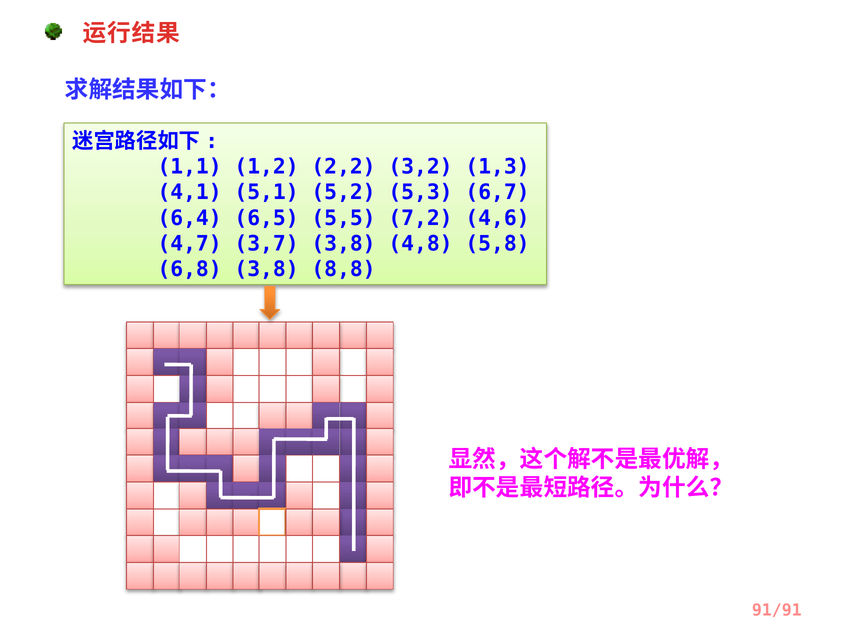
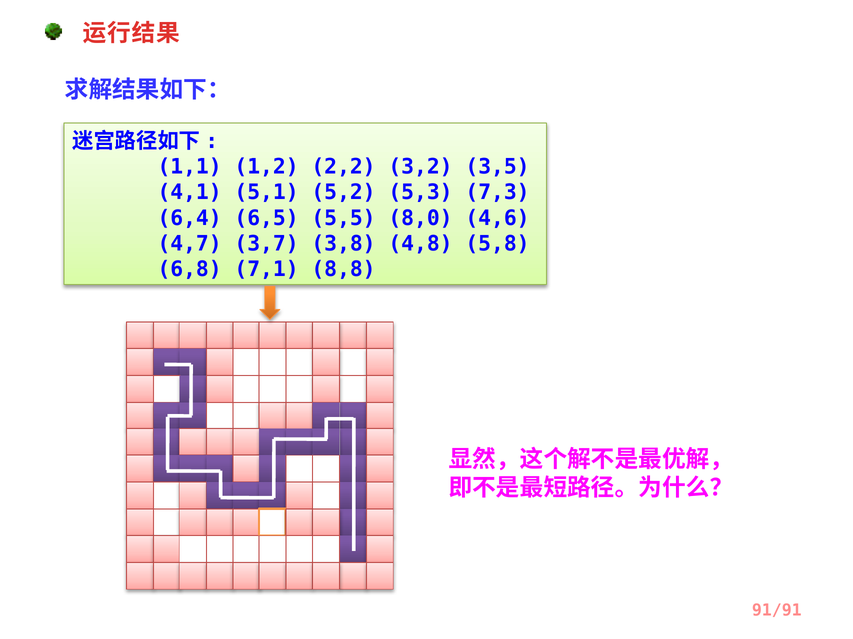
1,3: 1,3 -> 3,5
6,7: 6,7 -> 7,3
7,2: 7,2 -> 8,0
6,8 3,8: 3,8 -> 7,1
